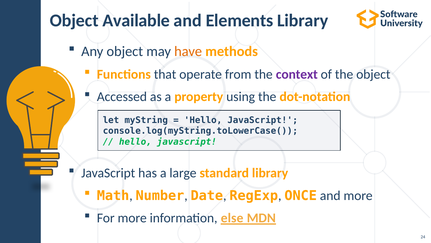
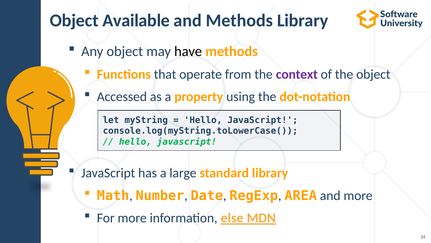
and Elements: Elements -> Methods
have colour: orange -> black
ONCE: ONCE -> AREA
